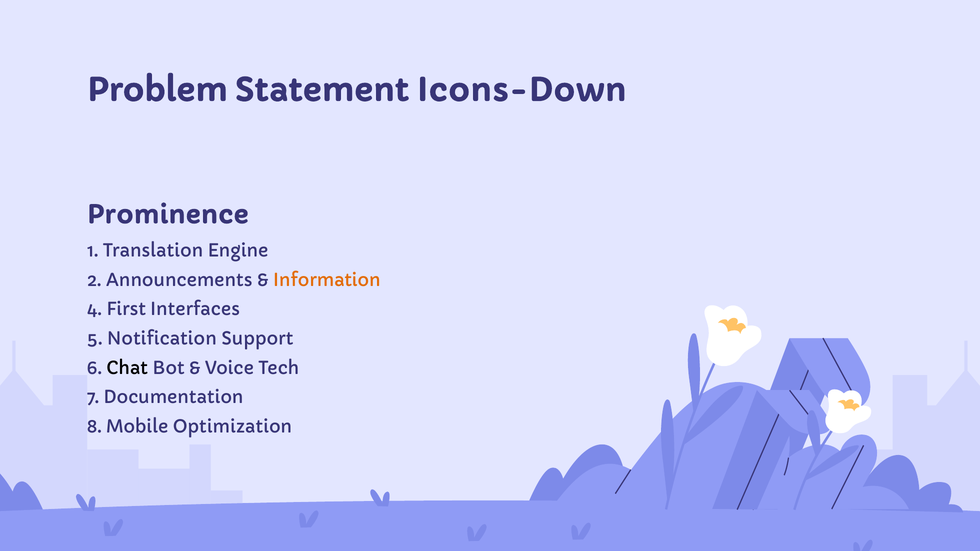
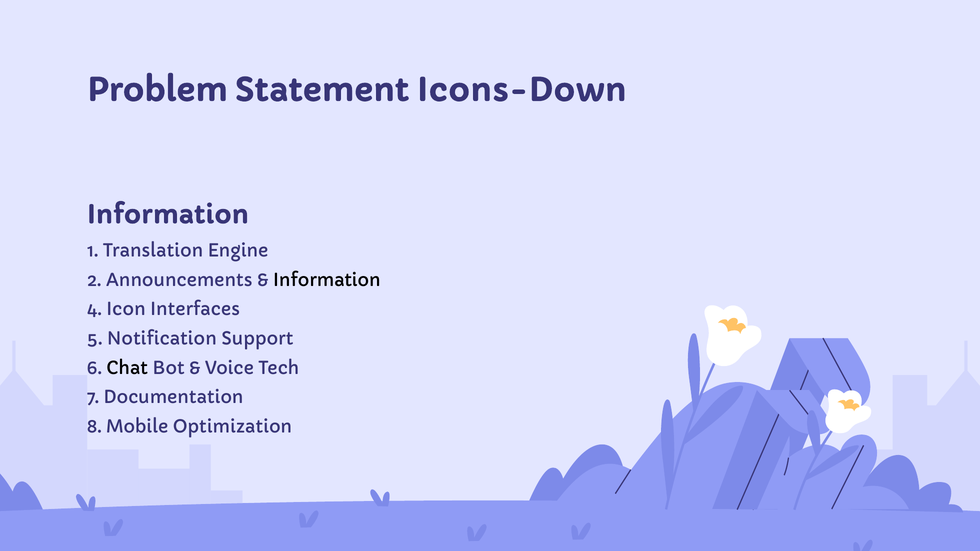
Prominence at (168, 215): Prominence -> Information
Information at (327, 280) colour: orange -> black
First: First -> Icon
